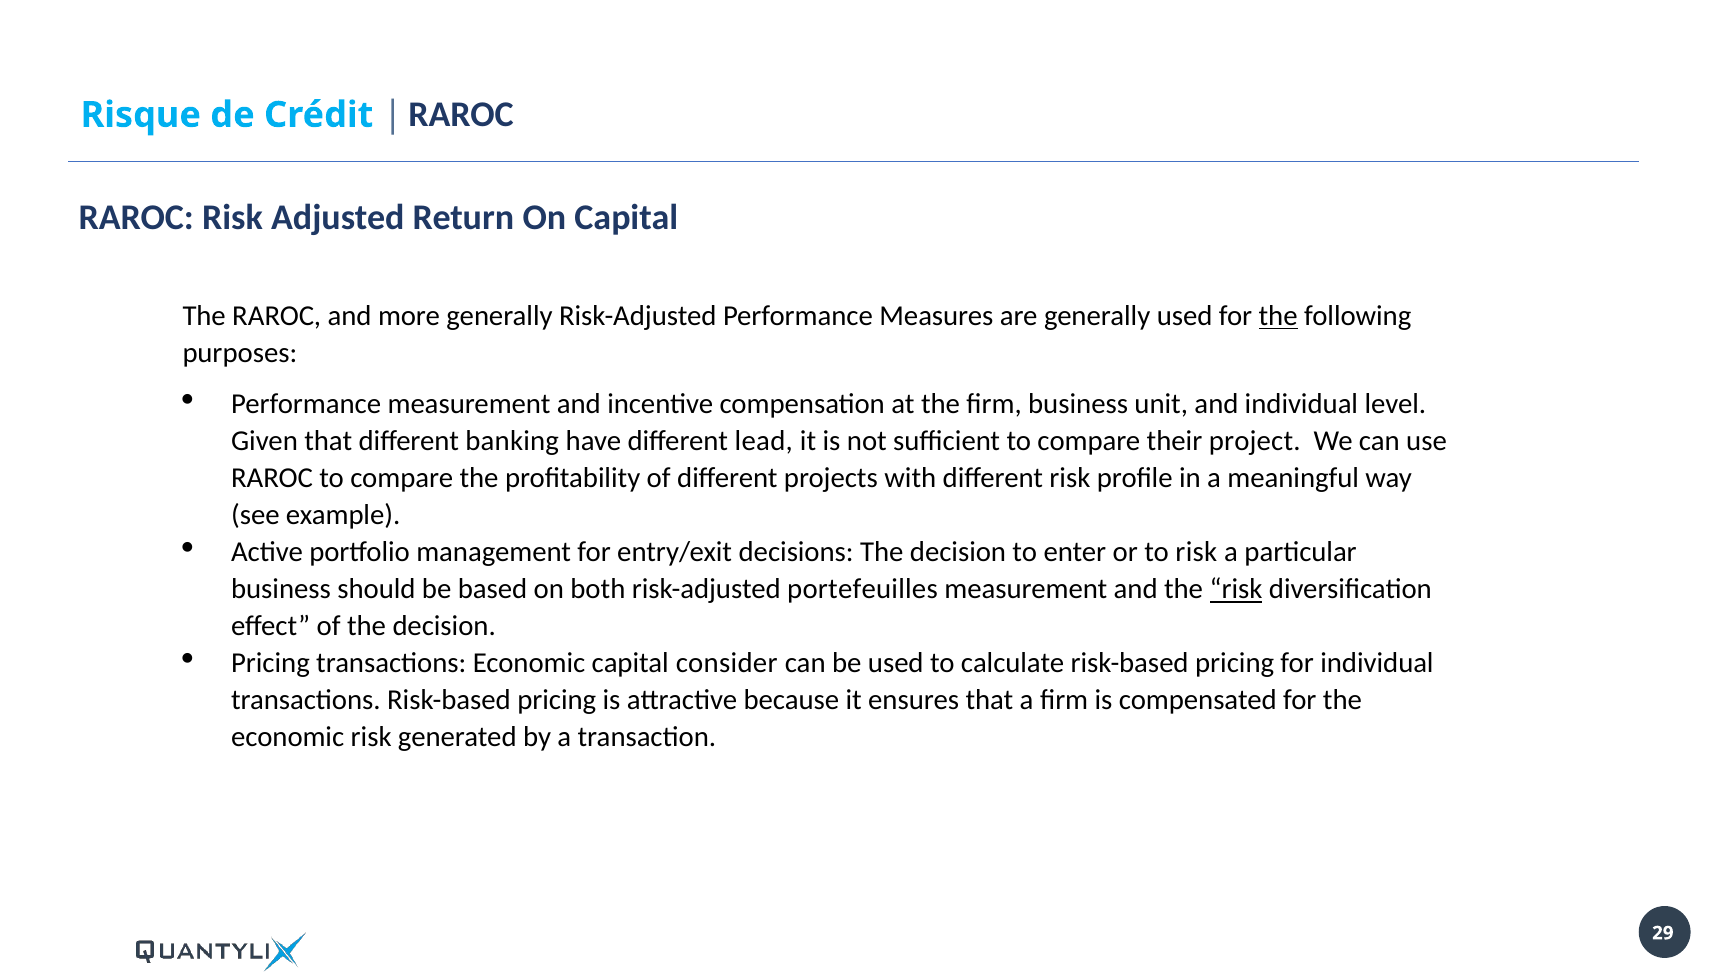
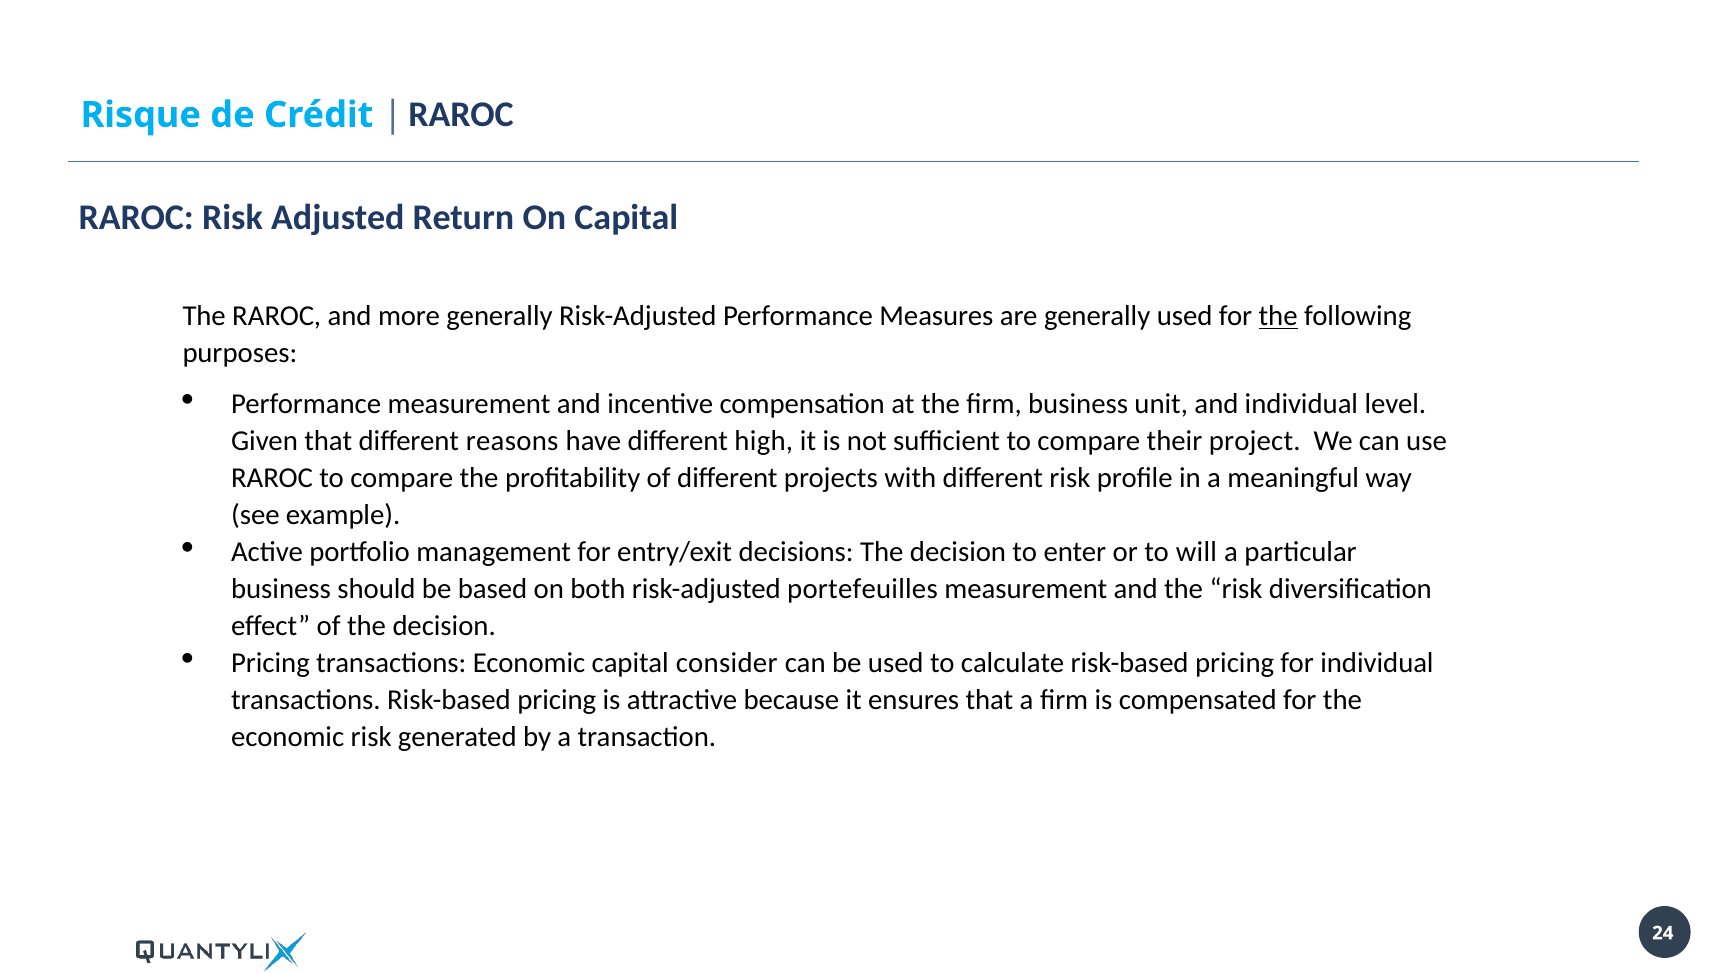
banking: banking -> reasons
lead: lead -> high
to risk: risk -> will
risk at (1236, 589) underline: present -> none
29: 29 -> 24
